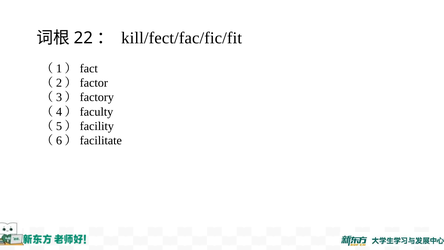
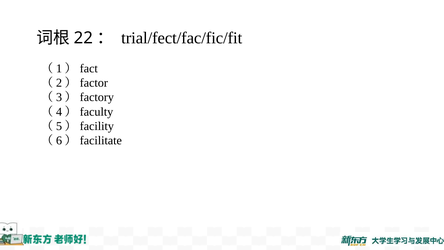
kill/fect/fac/fic/fit: kill/fect/fac/fic/fit -> trial/fect/fac/fic/fit
